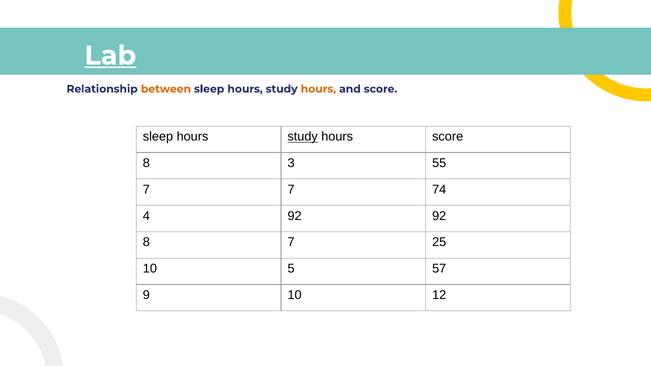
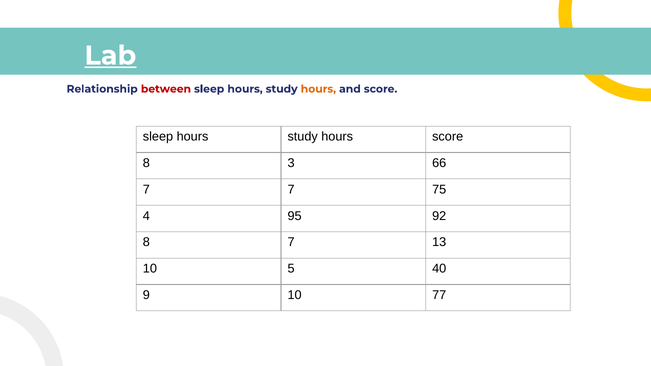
between colour: orange -> red
study at (303, 137) underline: present -> none
55: 55 -> 66
74: 74 -> 75
4 92: 92 -> 95
25: 25 -> 13
57: 57 -> 40
12: 12 -> 77
